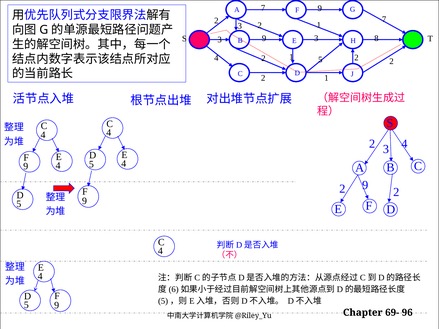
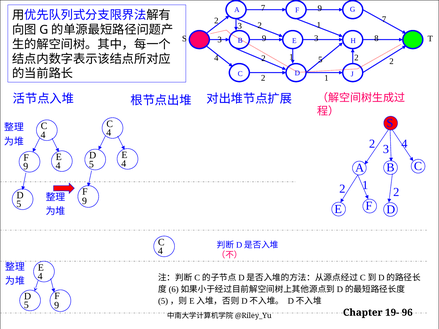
2 9: 9 -> 1
69-: 69- -> 19-
